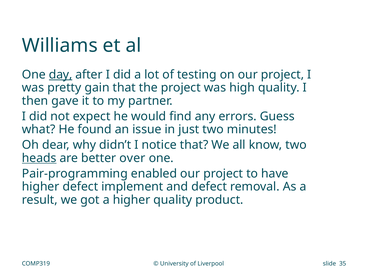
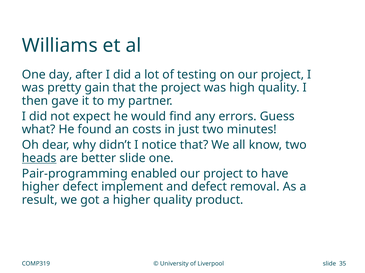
day underline: present -> none
issue: issue -> costs
better over: over -> slide
